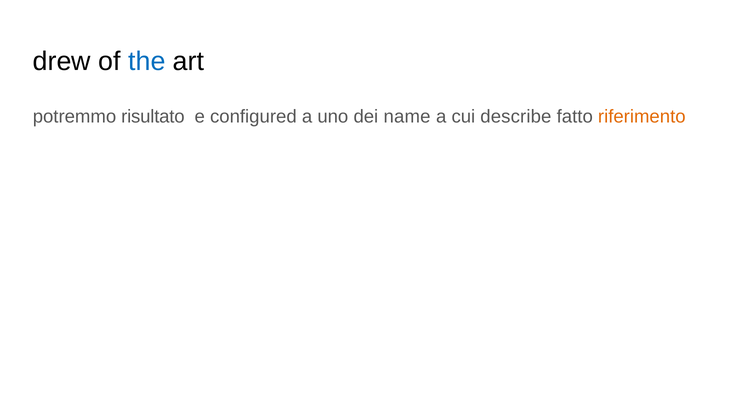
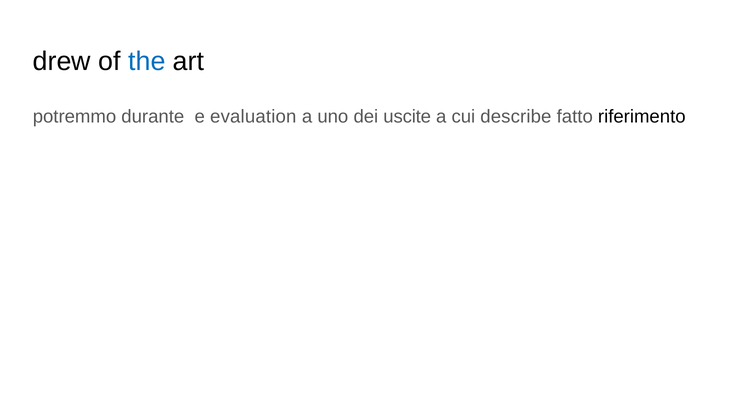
risultato: risultato -> durante
configured: configured -> evaluation
name: name -> uscite
riferimento colour: orange -> black
